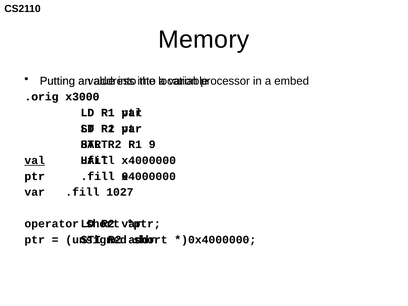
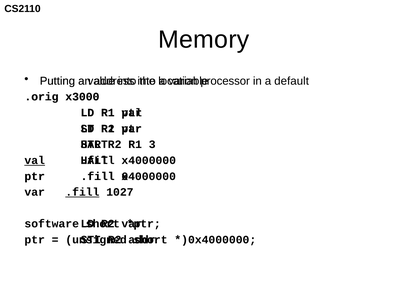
embed: embed -> default
9: 9 -> 3
.fill at (82, 192) underline: none -> present
operator: operator -> software
